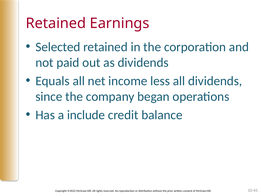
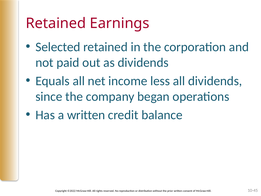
a include: include -> written
